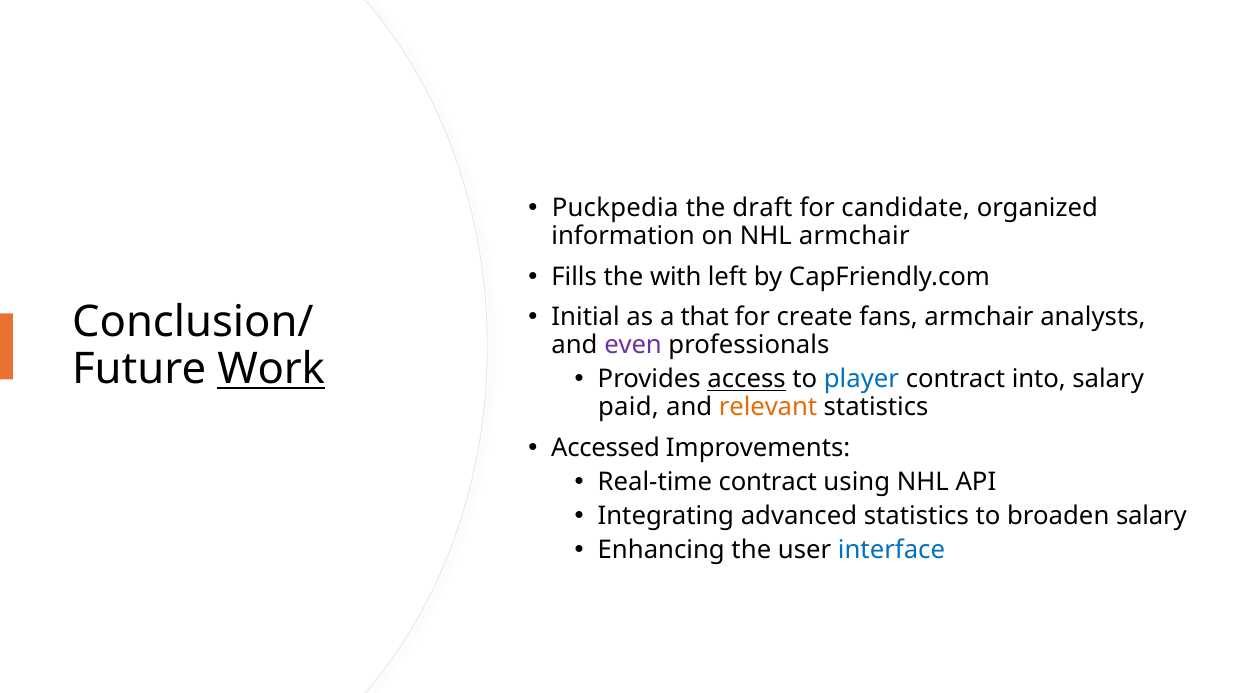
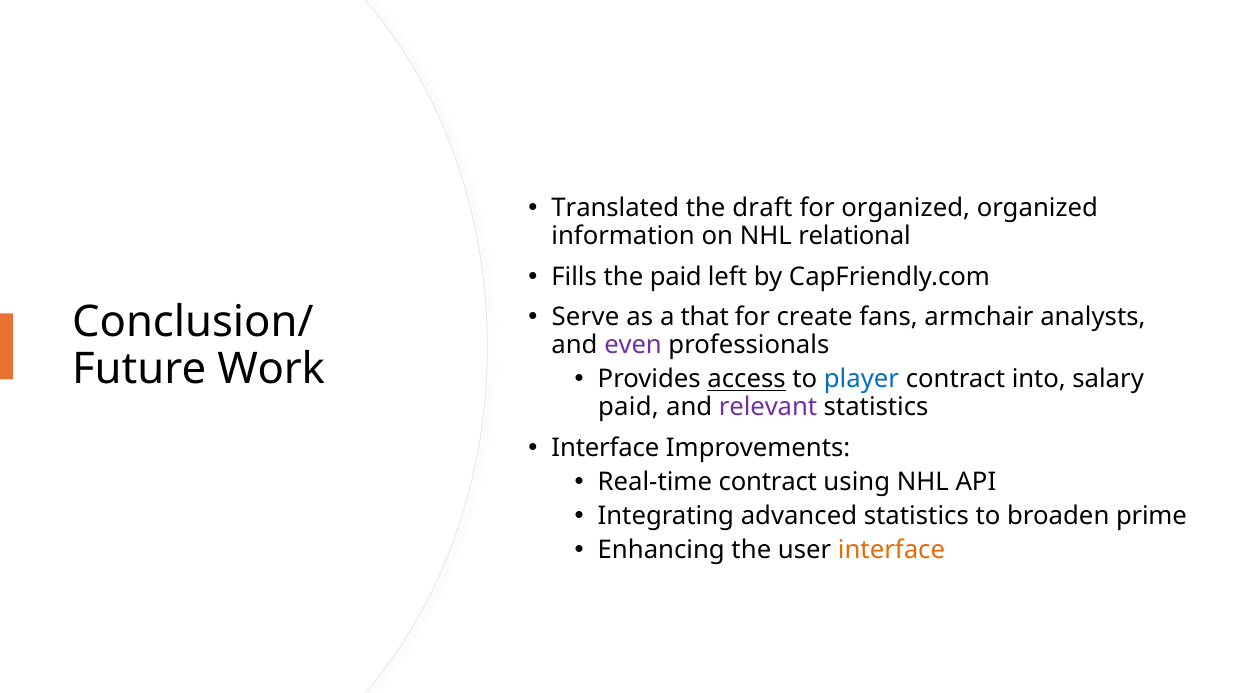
Puckpedia: Puckpedia -> Translated
for candidate: candidate -> organized
NHL armchair: armchair -> relational
the with: with -> paid
Initial: Initial -> Serve
Work underline: present -> none
relevant colour: orange -> purple
Accessed at (605, 448): Accessed -> Interface
broaden salary: salary -> prime
interface at (891, 551) colour: blue -> orange
